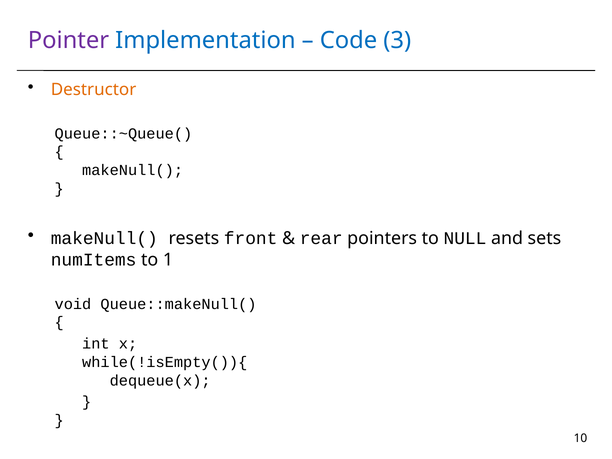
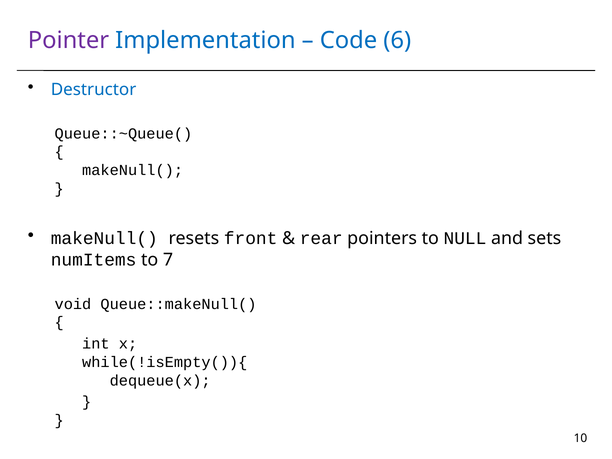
3: 3 -> 6
Destructor colour: orange -> blue
1: 1 -> 7
